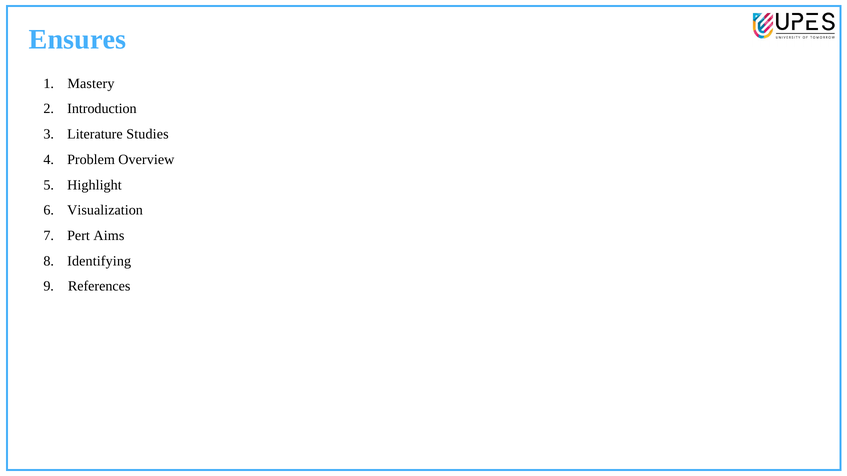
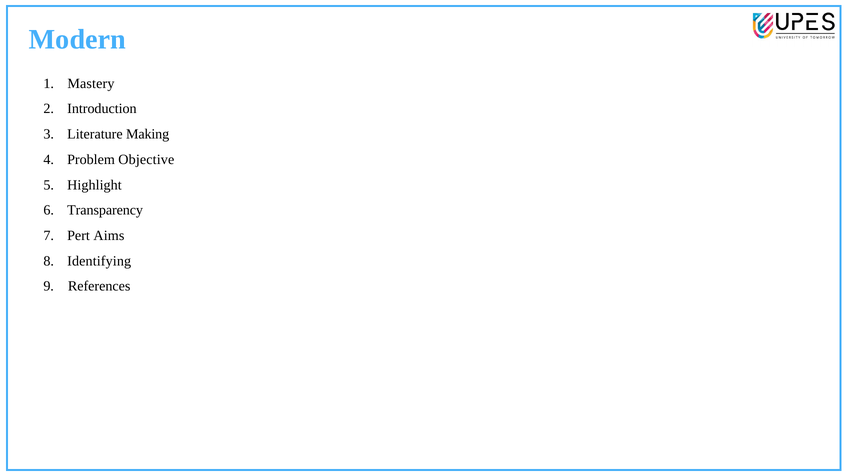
Ensures: Ensures -> Modern
Studies: Studies -> Making
Overview: Overview -> Objective
Visualization: Visualization -> Transparency
